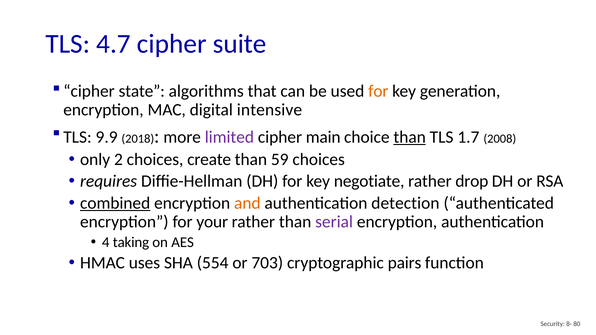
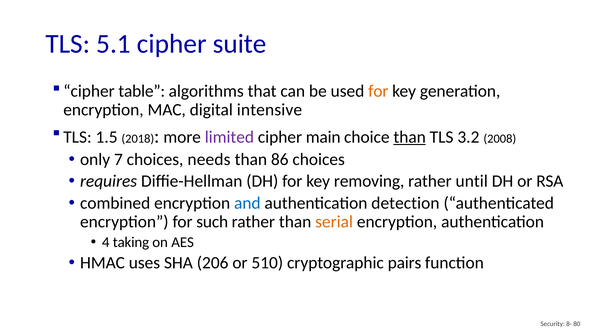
4.7: 4.7 -> 5.1
state: state -> table
9.9: 9.9 -> 1.5
1.7: 1.7 -> 3.2
2: 2 -> 7
create: create -> needs
59: 59 -> 86
negotiate: negotiate -> removing
drop: drop -> until
combined underline: present -> none
and colour: orange -> blue
your: your -> such
serial colour: purple -> orange
554: 554 -> 206
703: 703 -> 510
